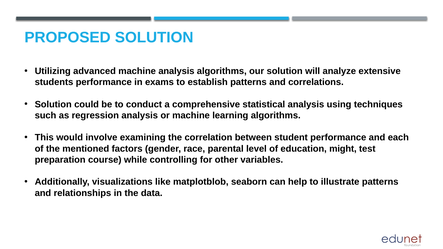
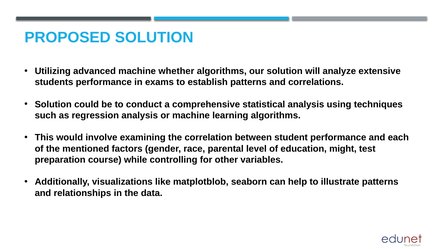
machine analysis: analysis -> whether
